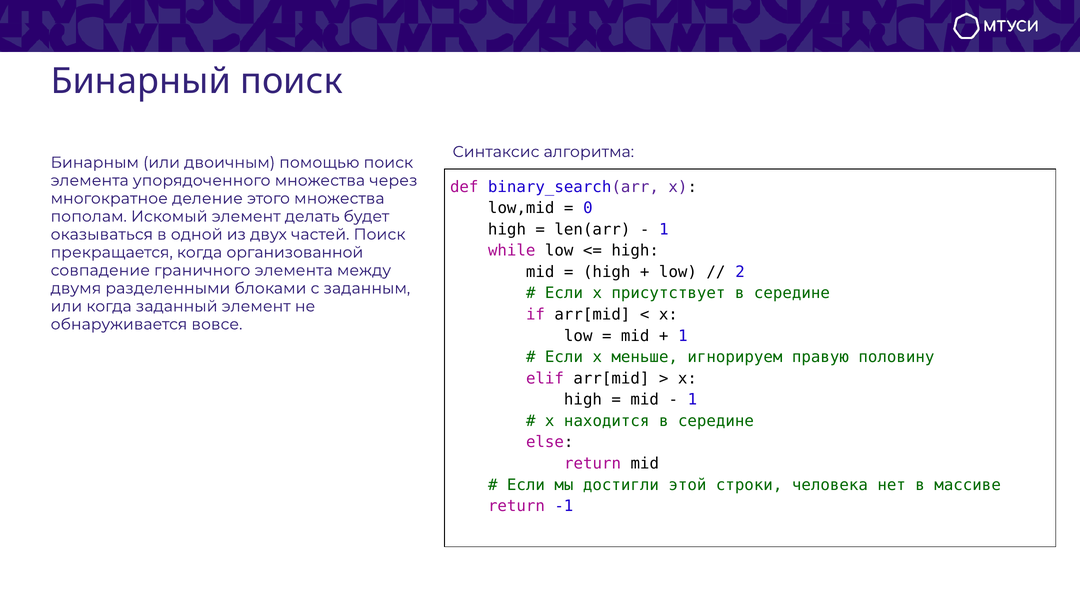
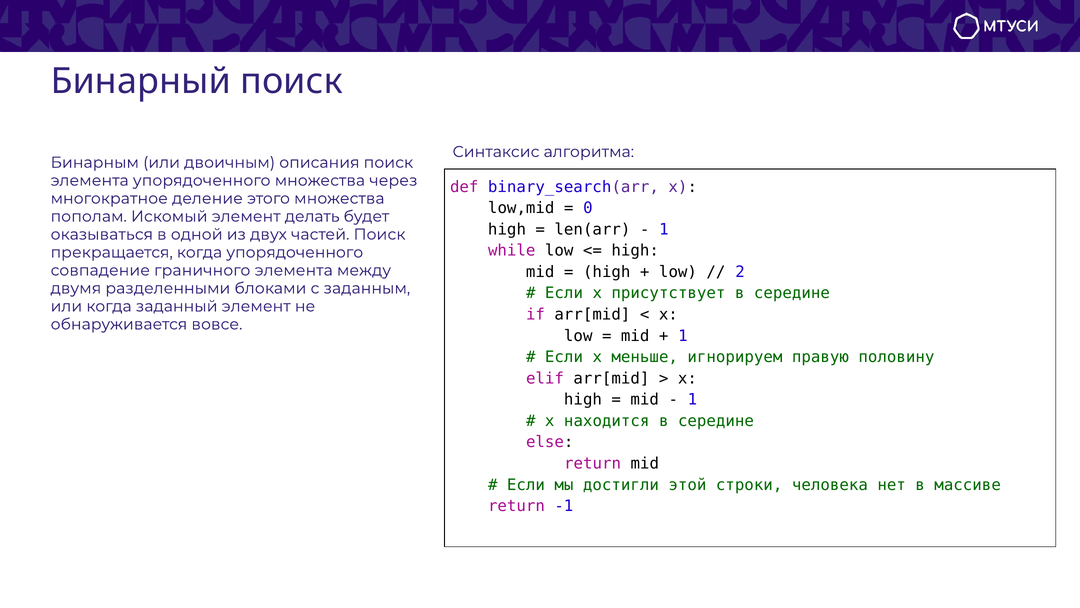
помощью: помощью -> описания
когда организованной: организованной -> упорядоченного
